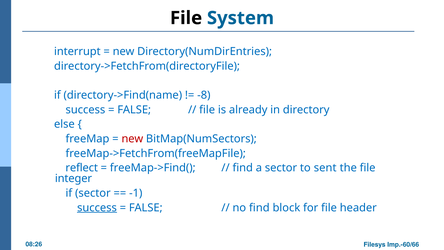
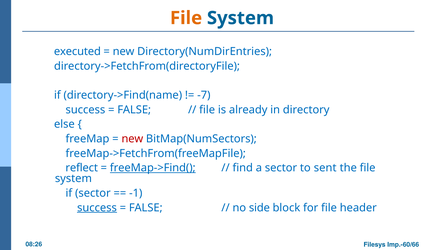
File at (186, 18) colour: black -> orange
interrupt: interrupt -> executed
-8: -8 -> -7
freeMap->Find( underline: none -> present
integer at (73, 178): integer -> system
no find: find -> side
